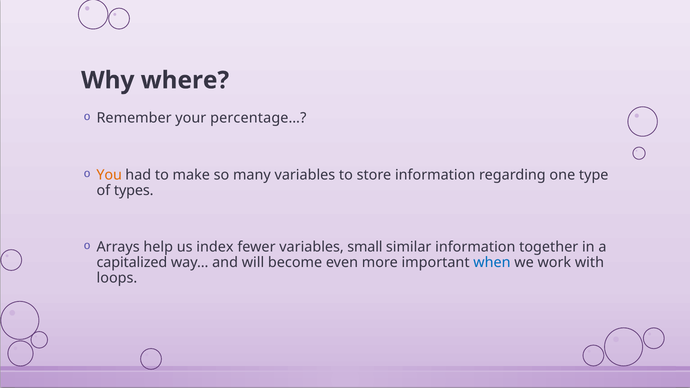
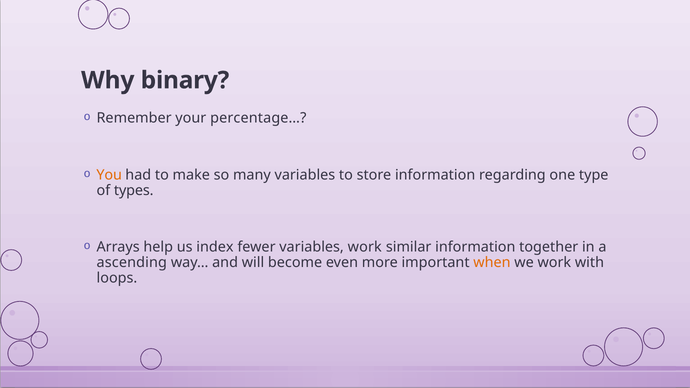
where: where -> binary
variables small: small -> work
capitalized: capitalized -> ascending
when colour: blue -> orange
